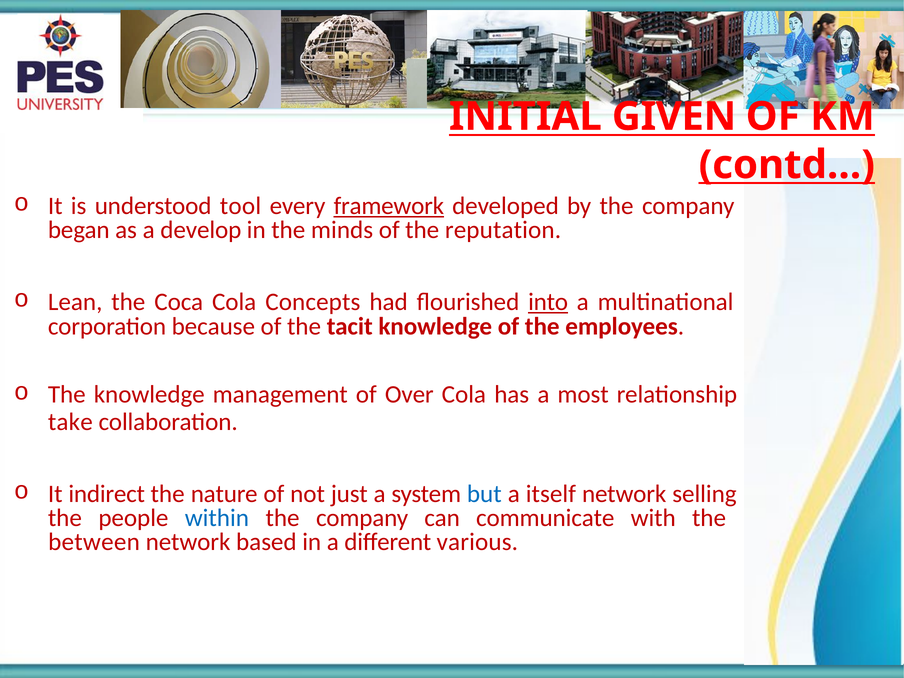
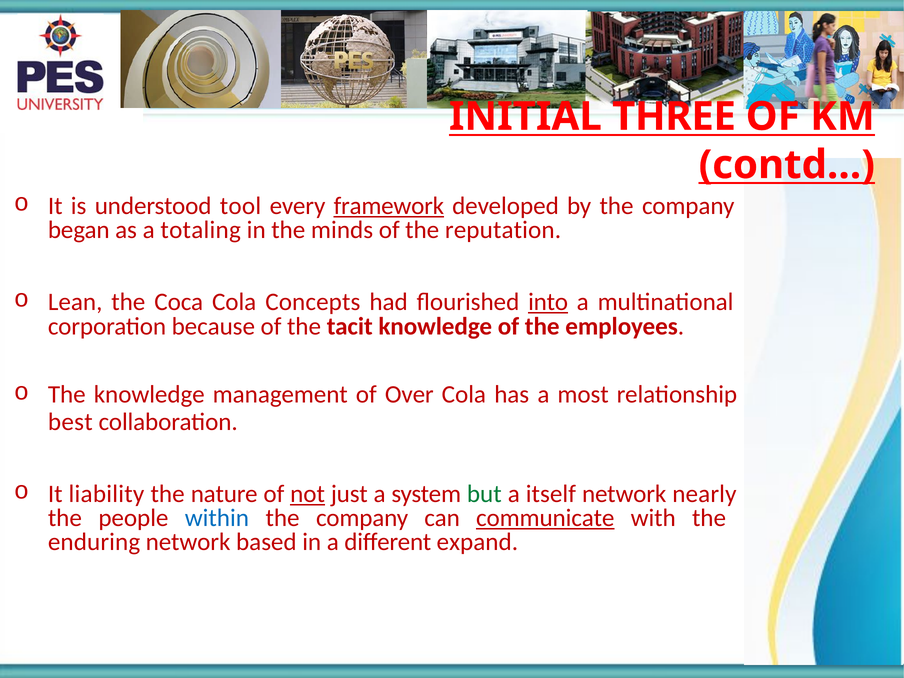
GIVEN: GIVEN -> THREE
develop: develop -> totaling
take: take -> best
indirect: indirect -> liability
not underline: none -> present
but colour: blue -> green
selling: selling -> nearly
communicate underline: none -> present
between: between -> enduring
various: various -> expand
